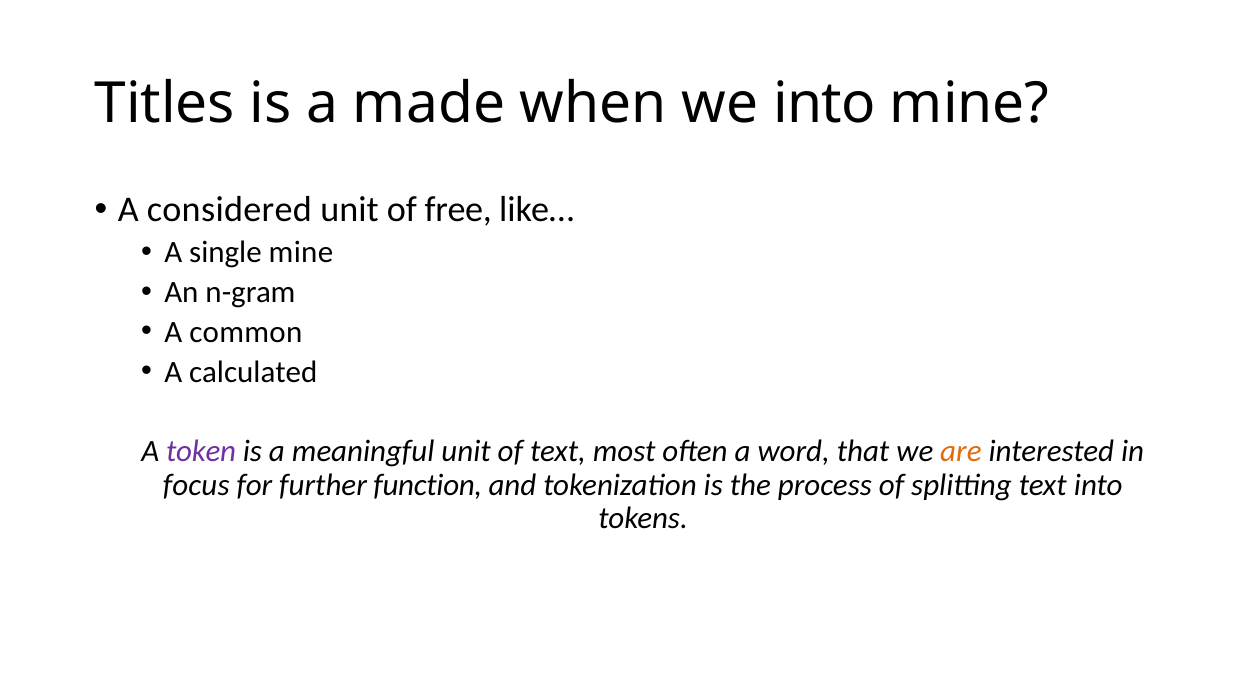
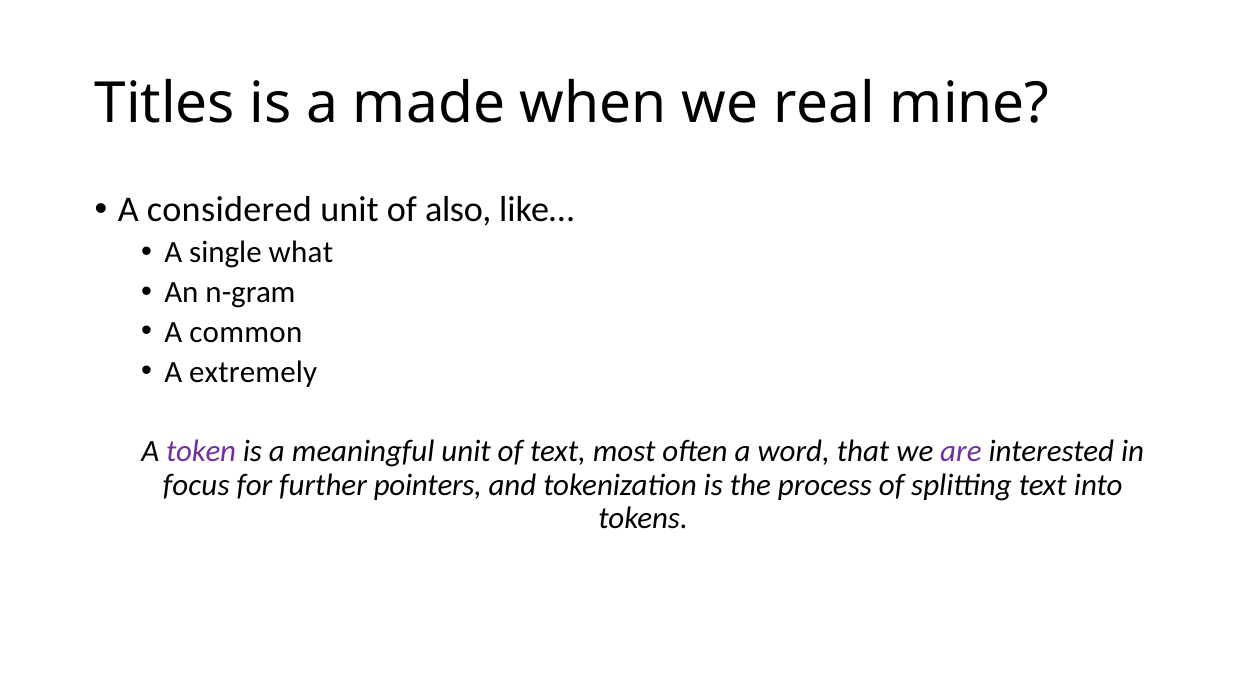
we into: into -> real
free: free -> also
single mine: mine -> what
calculated: calculated -> extremely
are colour: orange -> purple
function: function -> pointers
